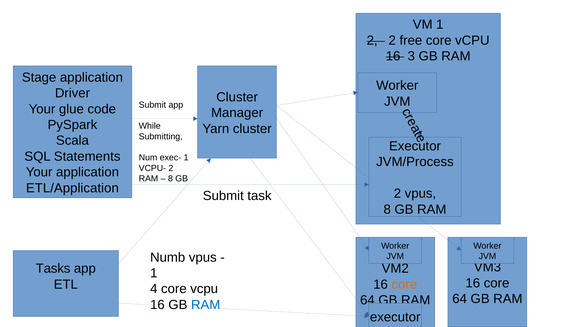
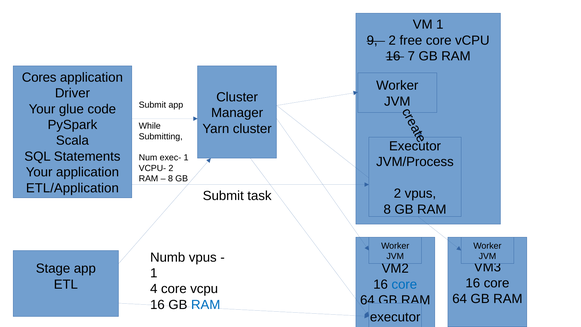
2 at (372, 40): 2 -> 9
3: 3 -> 7
Stage: Stage -> Cores
Tasks: Tasks -> Stage
core at (404, 284) colour: orange -> blue
